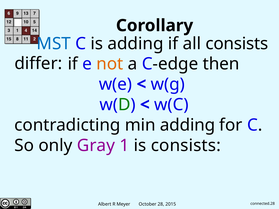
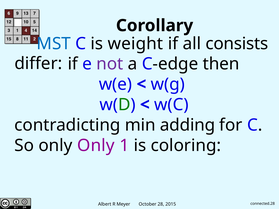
is adding: adding -> weight
not colour: orange -> purple
only Gray: Gray -> Only
is consists: consists -> coloring
